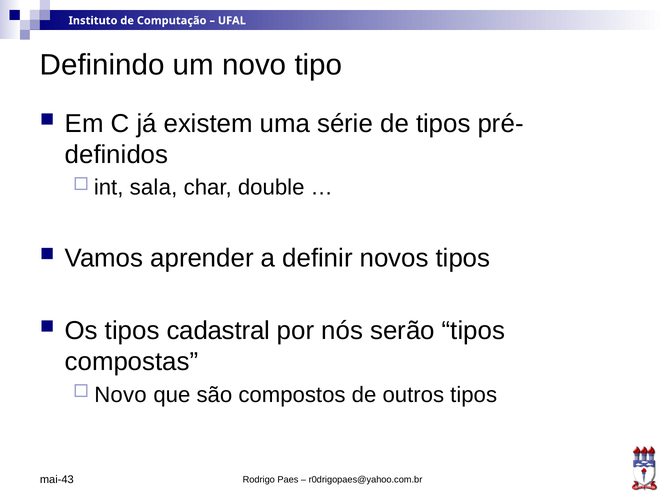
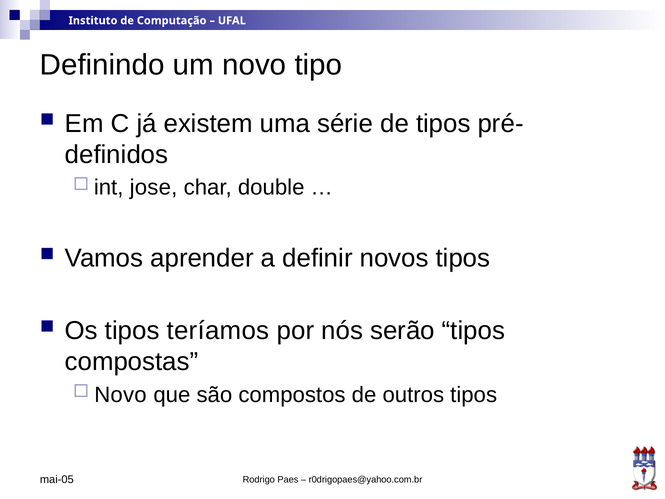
sala: sala -> jose
cadastral: cadastral -> teríamos
mai-43: mai-43 -> mai-05
